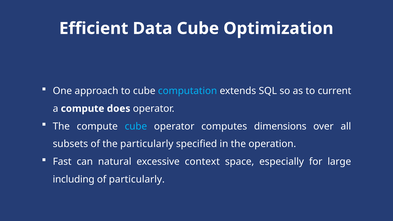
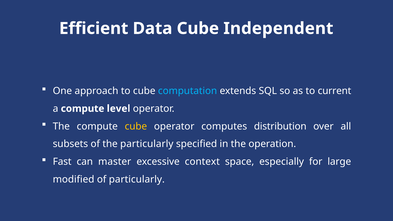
Optimization: Optimization -> Independent
does: does -> level
cube at (136, 126) colour: light blue -> yellow
dimensions: dimensions -> distribution
natural: natural -> master
including: including -> modified
